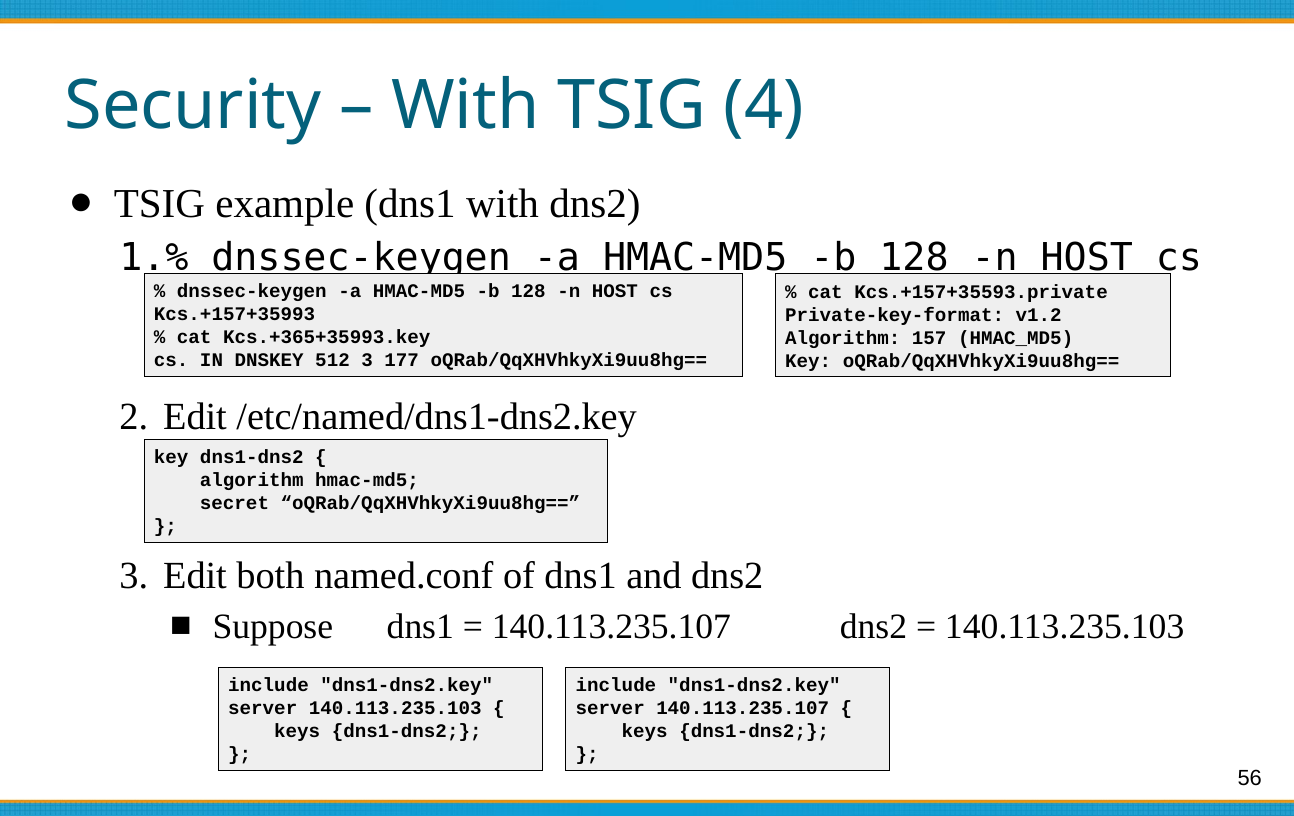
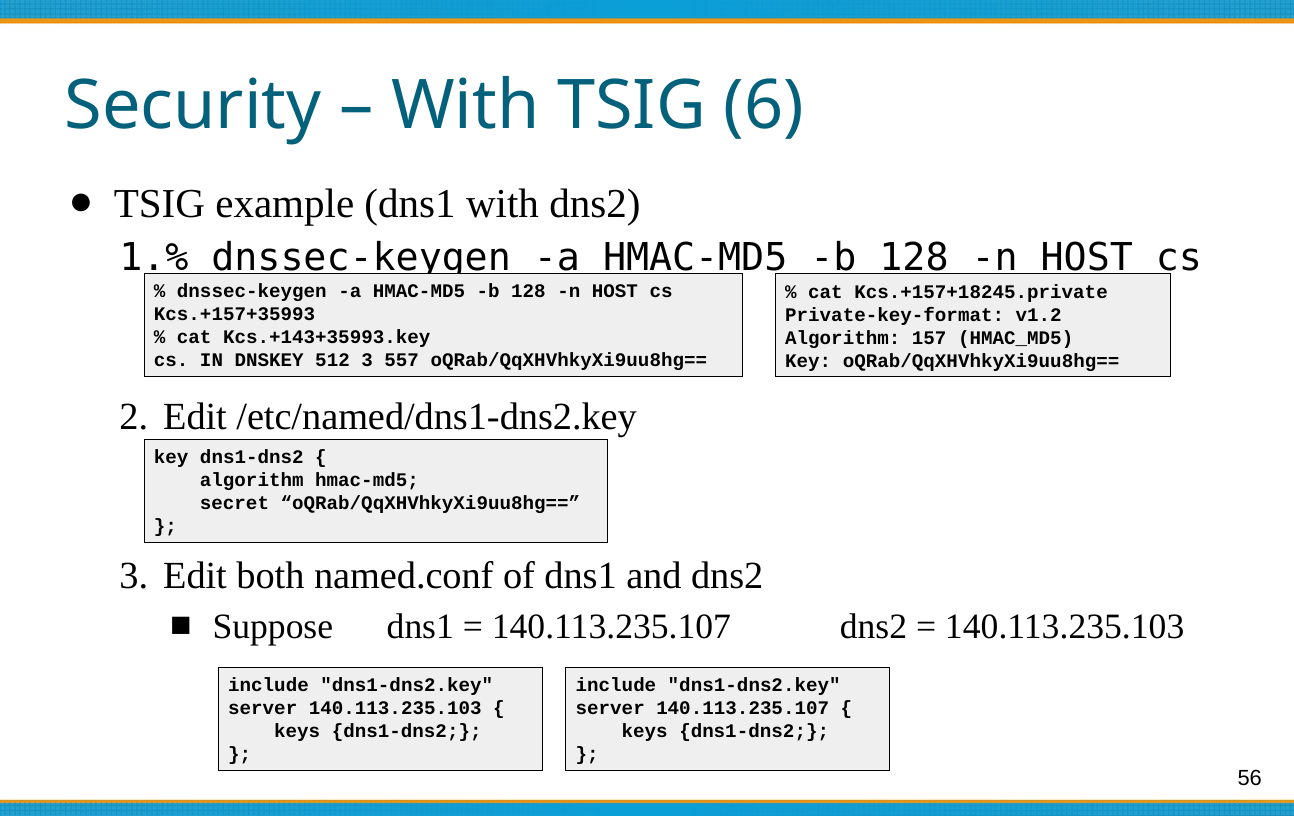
4: 4 -> 6
Kcs.+157+35593.private: Kcs.+157+35593.private -> Kcs.+157+18245.private
Kcs.+365+35993.key: Kcs.+365+35993.key -> Kcs.+143+35993.key
177: 177 -> 557
